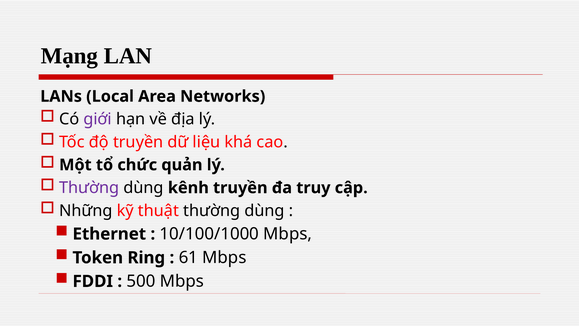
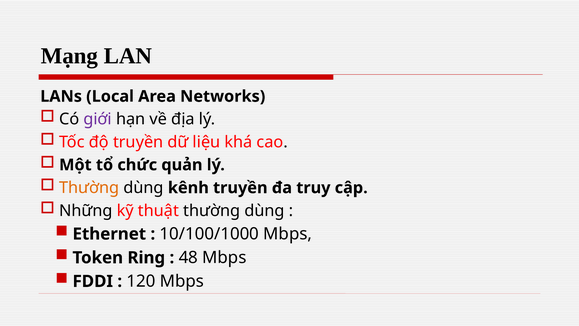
Thường at (89, 188) colour: purple -> orange
61: 61 -> 48
500: 500 -> 120
